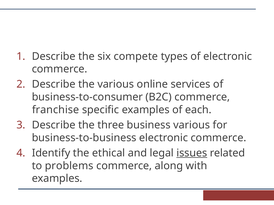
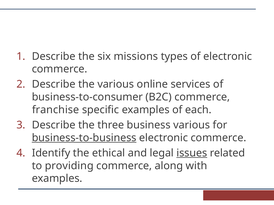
compete: compete -> missions
business-to-business underline: none -> present
problems: problems -> providing
